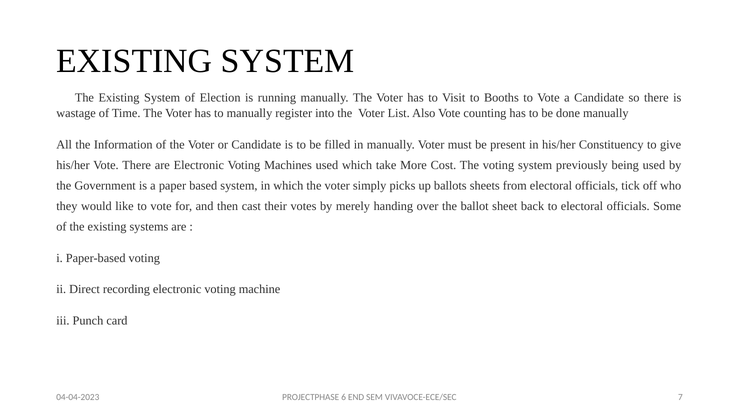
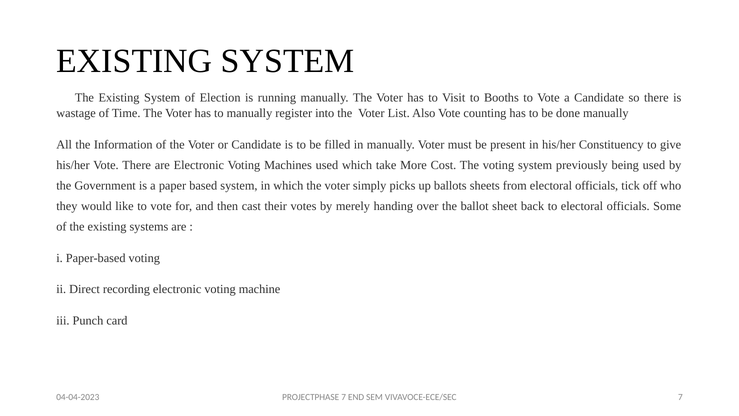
PROJECTPHASE 6: 6 -> 7
